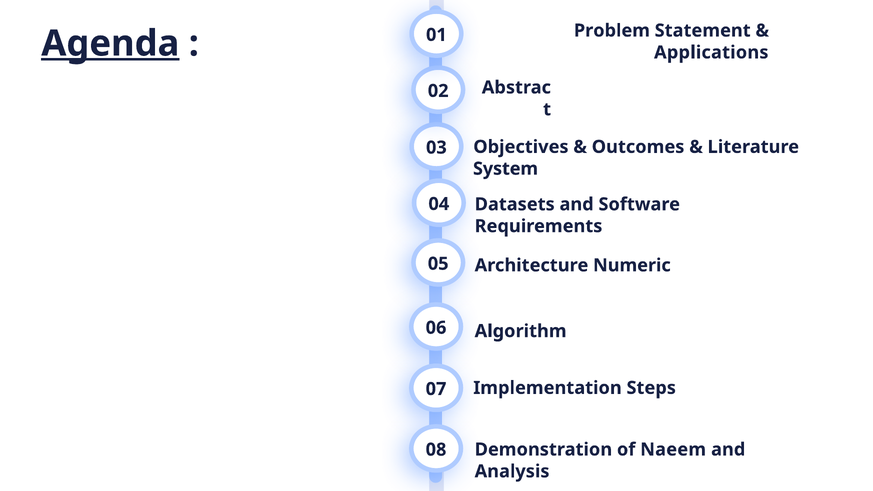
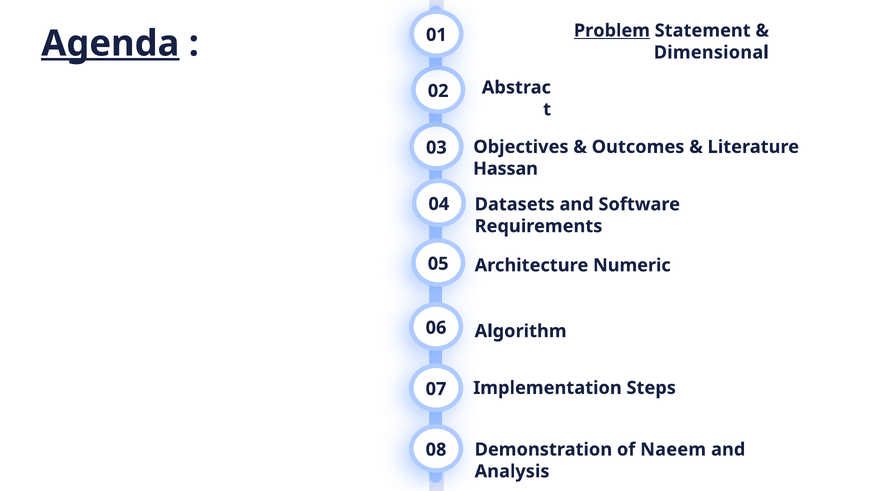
Problem underline: none -> present
Applications: Applications -> Dimensional
System: System -> Hassan
